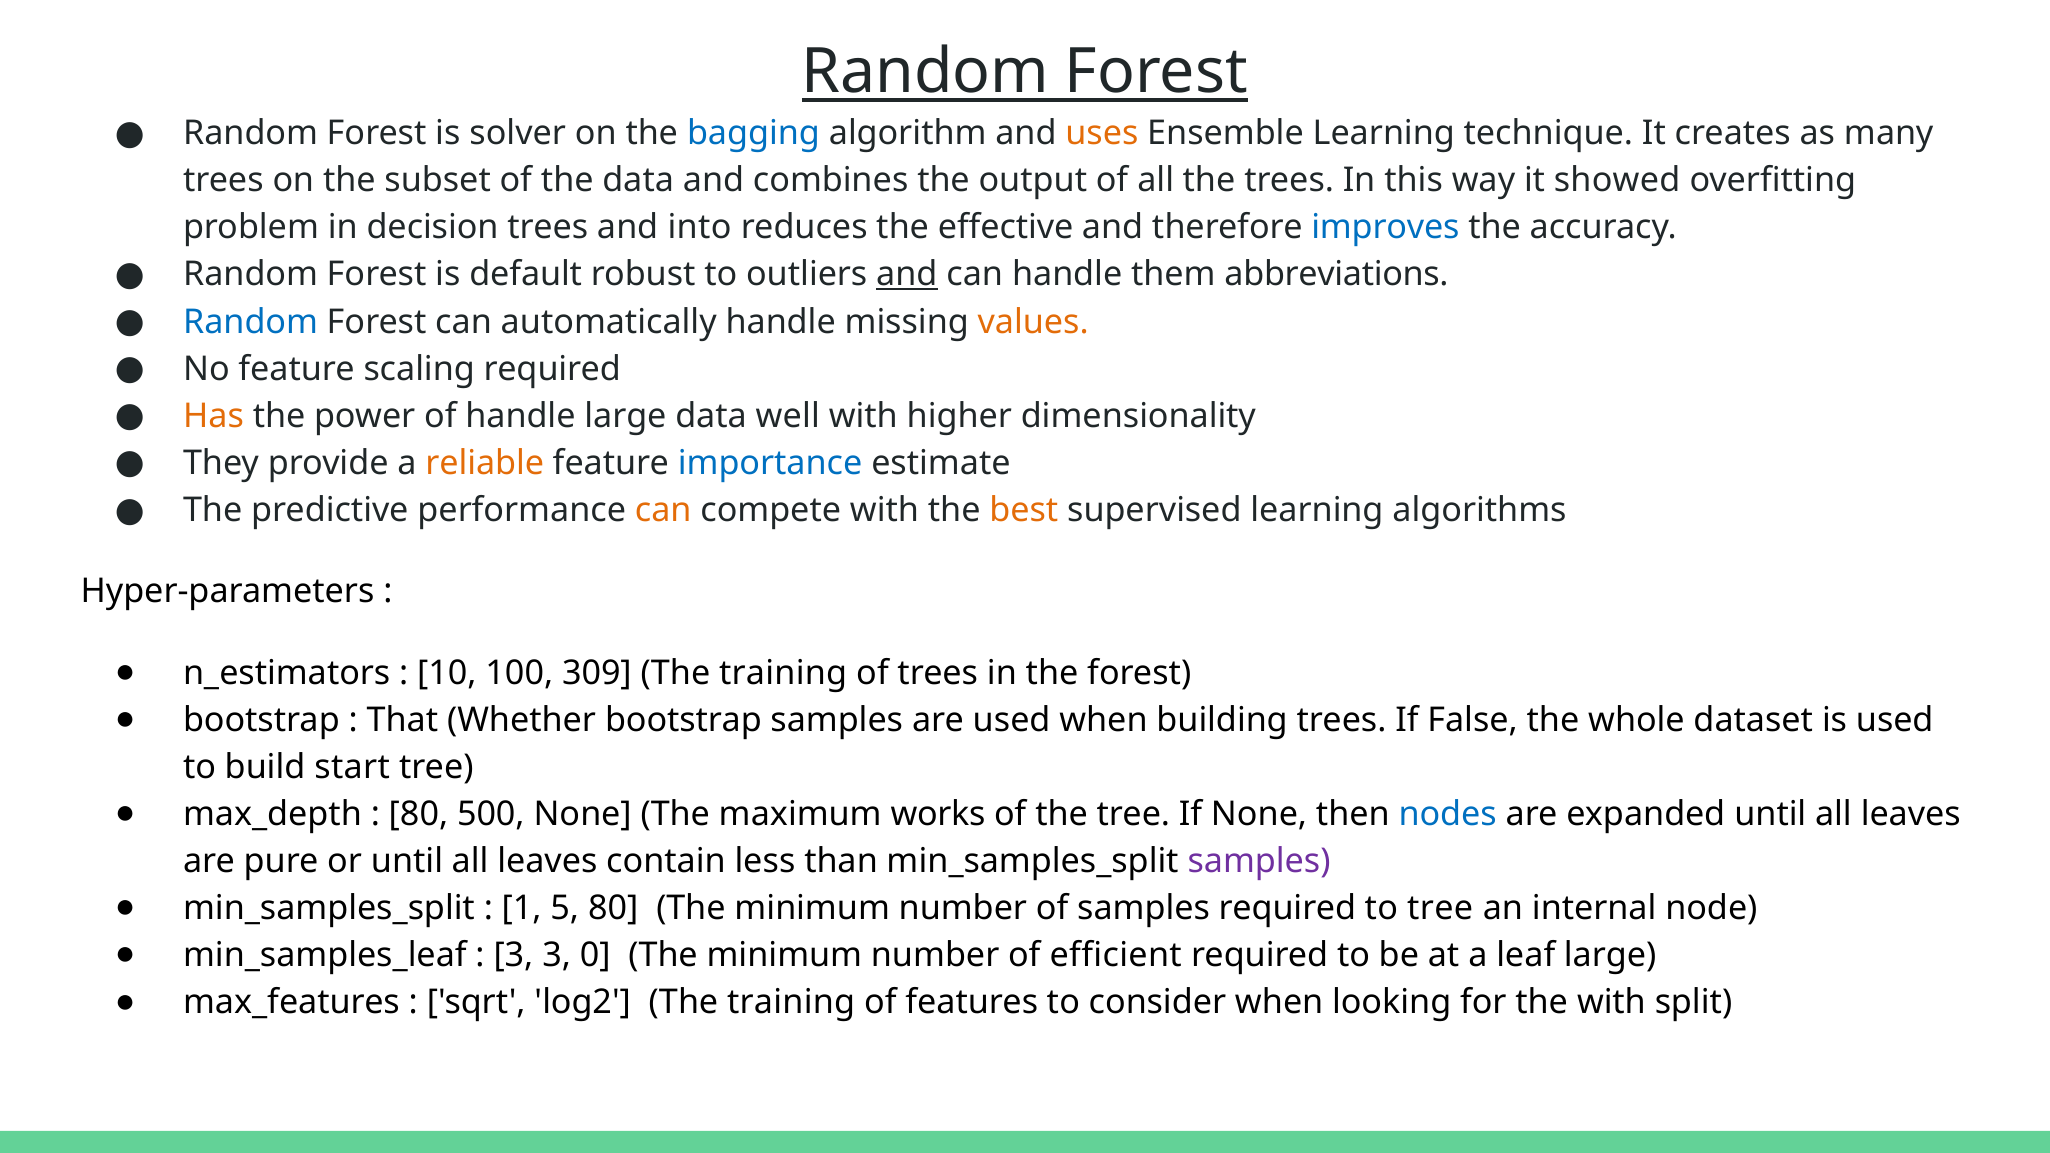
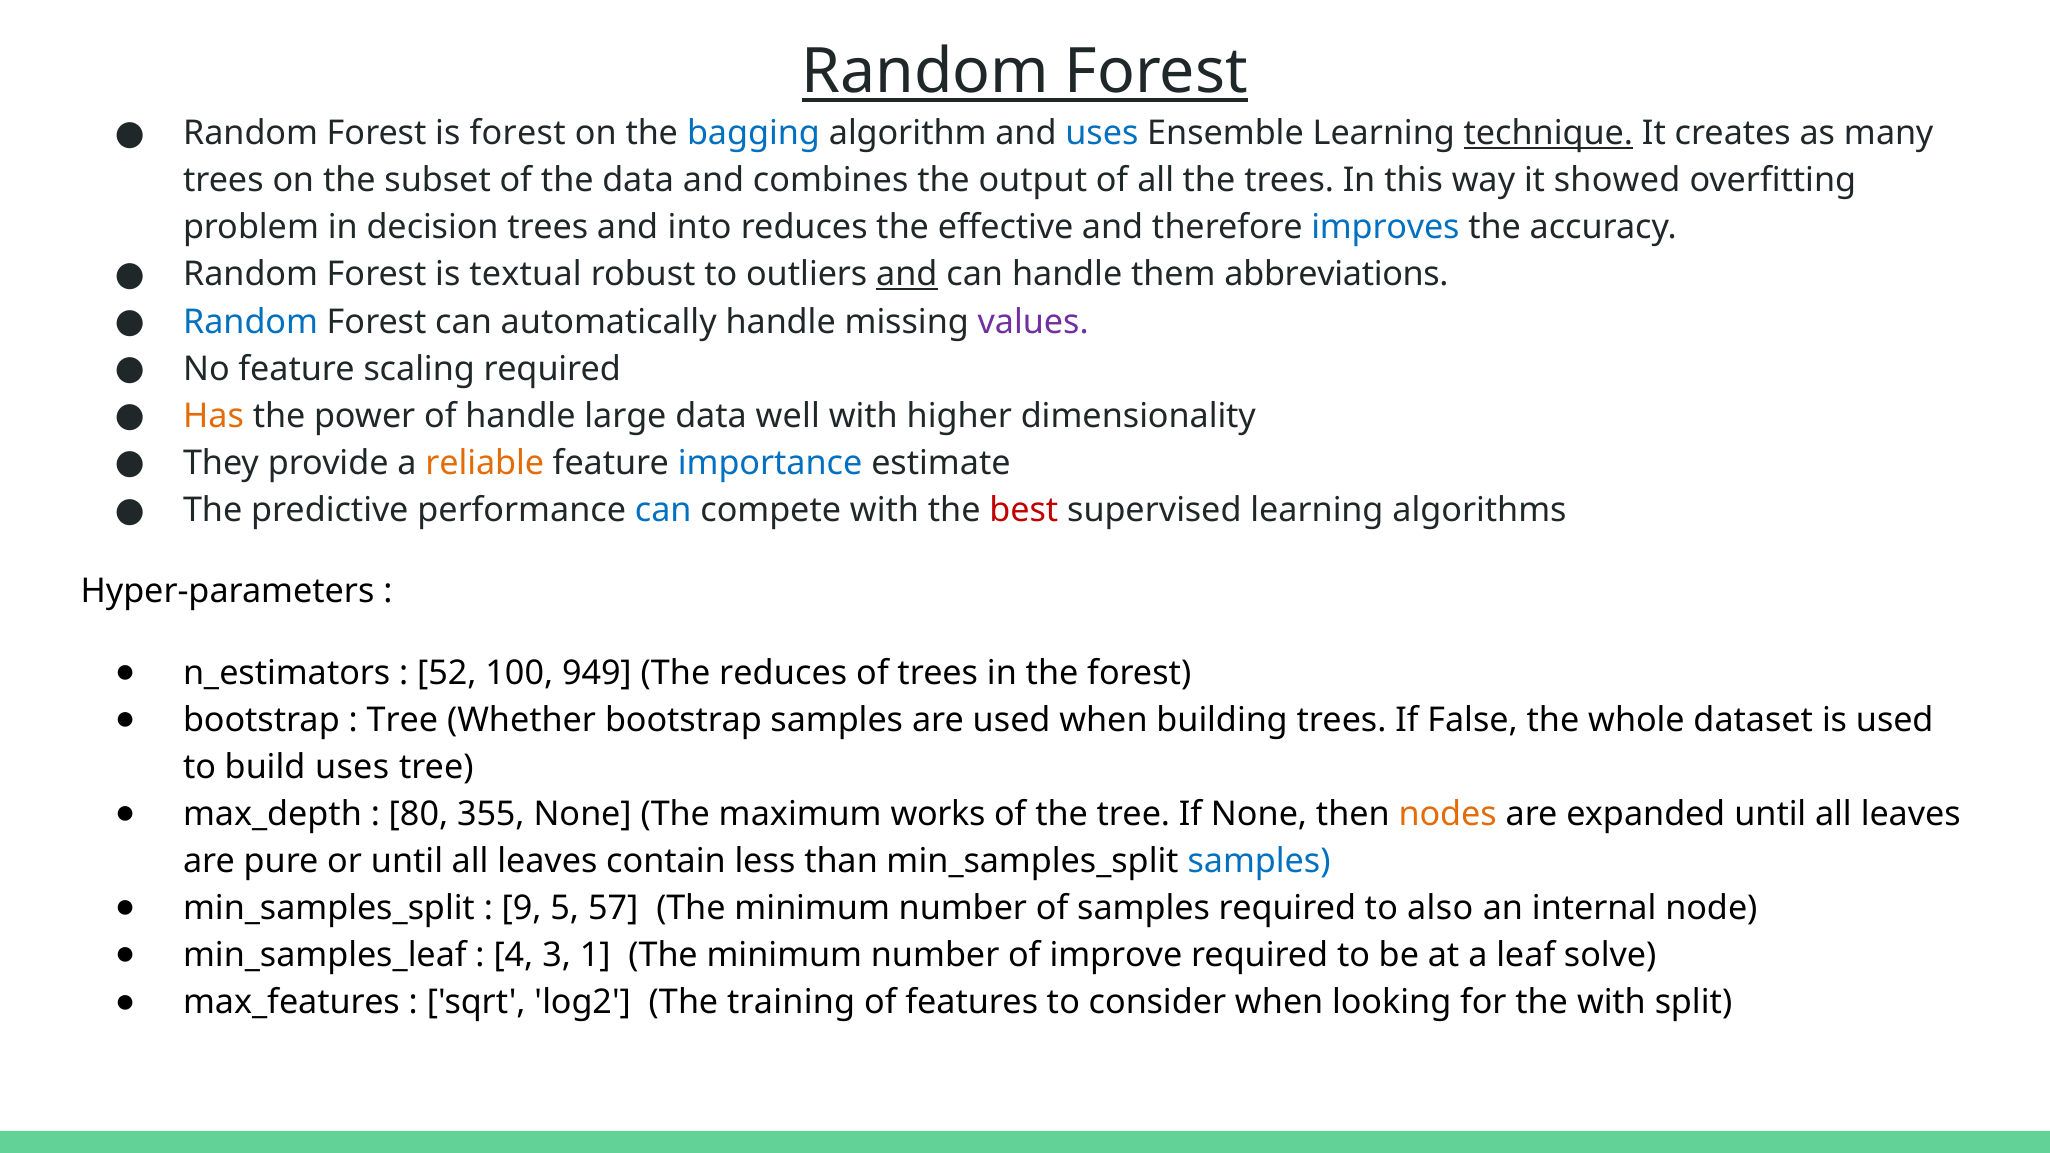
is solver: solver -> forest
uses at (1102, 133) colour: orange -> blue
technique underline: none -> present
default: default -> textual
values colour: orange -> purple
can at (663, 510) colour: orange -> blue
best colour: orange -> red
10: 10 -> 52
309: 309 -> 949
training at (783, 673): training -> reduces
That at (402, 720): That -> Tree
build start: start -> uses
500: 500 -> 355
nodes colour: blue -> orange
samples at (1259, 861) colour: purple -> blue
1: 1 -> 9
5 80: 80 -> 57
to tree: tree -> also
3 at (513, 956): 3 -> 4
0: 0 -> 1
efficient: efficient -> improve
leaf large: large -> solve
